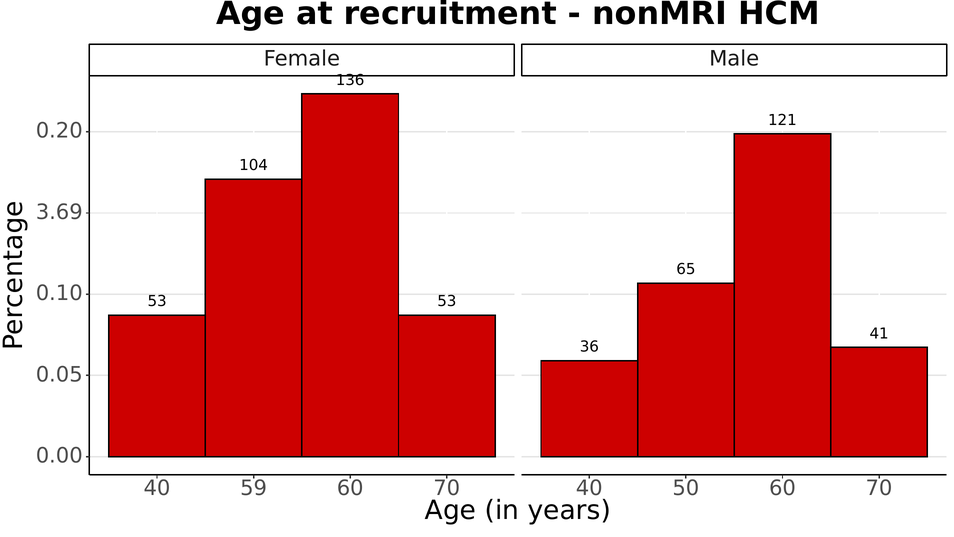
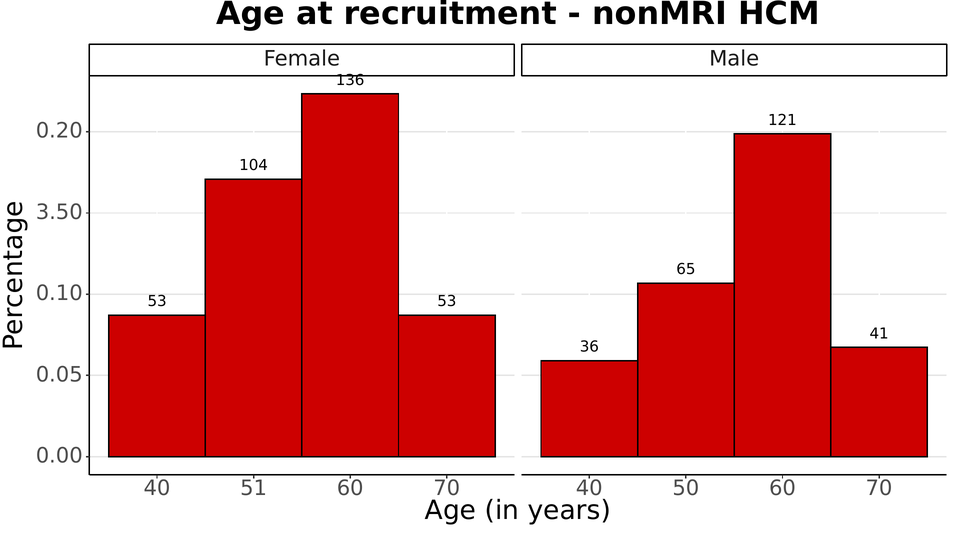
3.69: 3.69 -> 3.50
59: 59 -> 51
